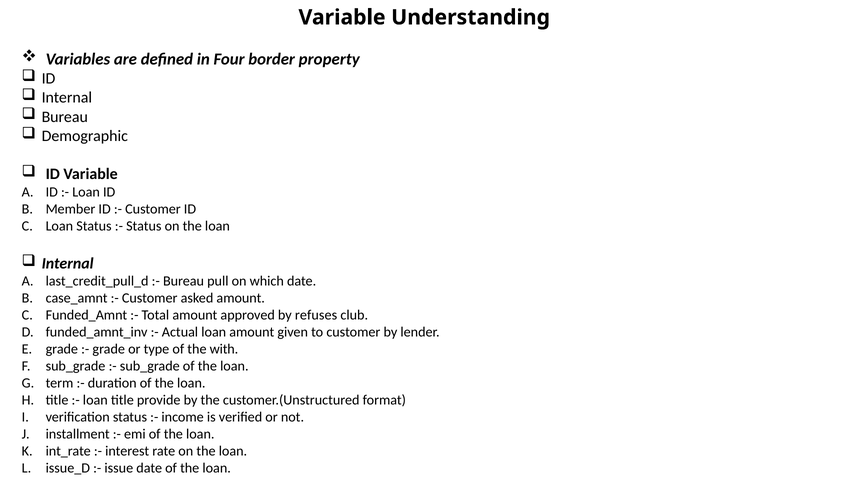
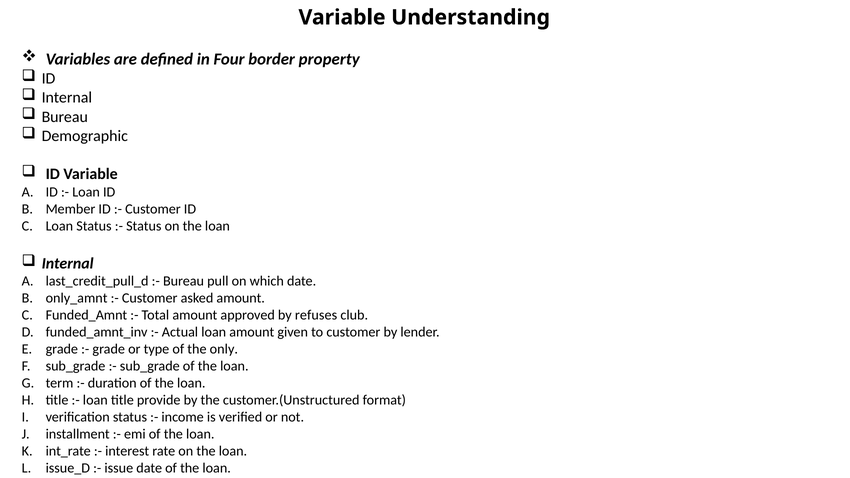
case_amnt: case_amnt -> only_amnt
with: with -> only
